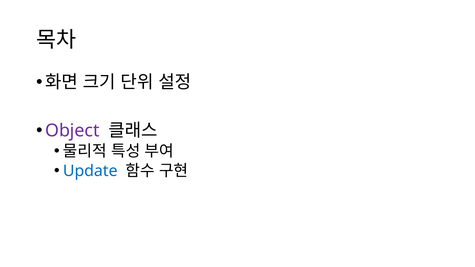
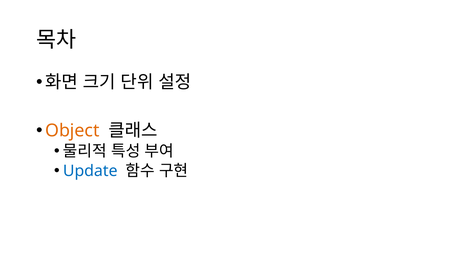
Object colour: purple -> orange
